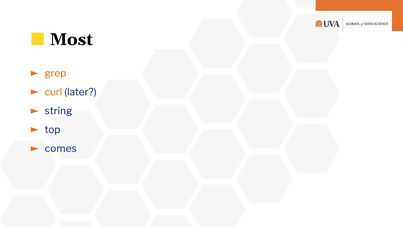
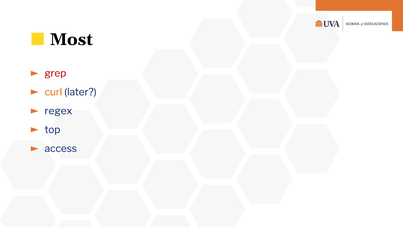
grep colour: orange -> red
string: string -> regex
comes: comes -> access
